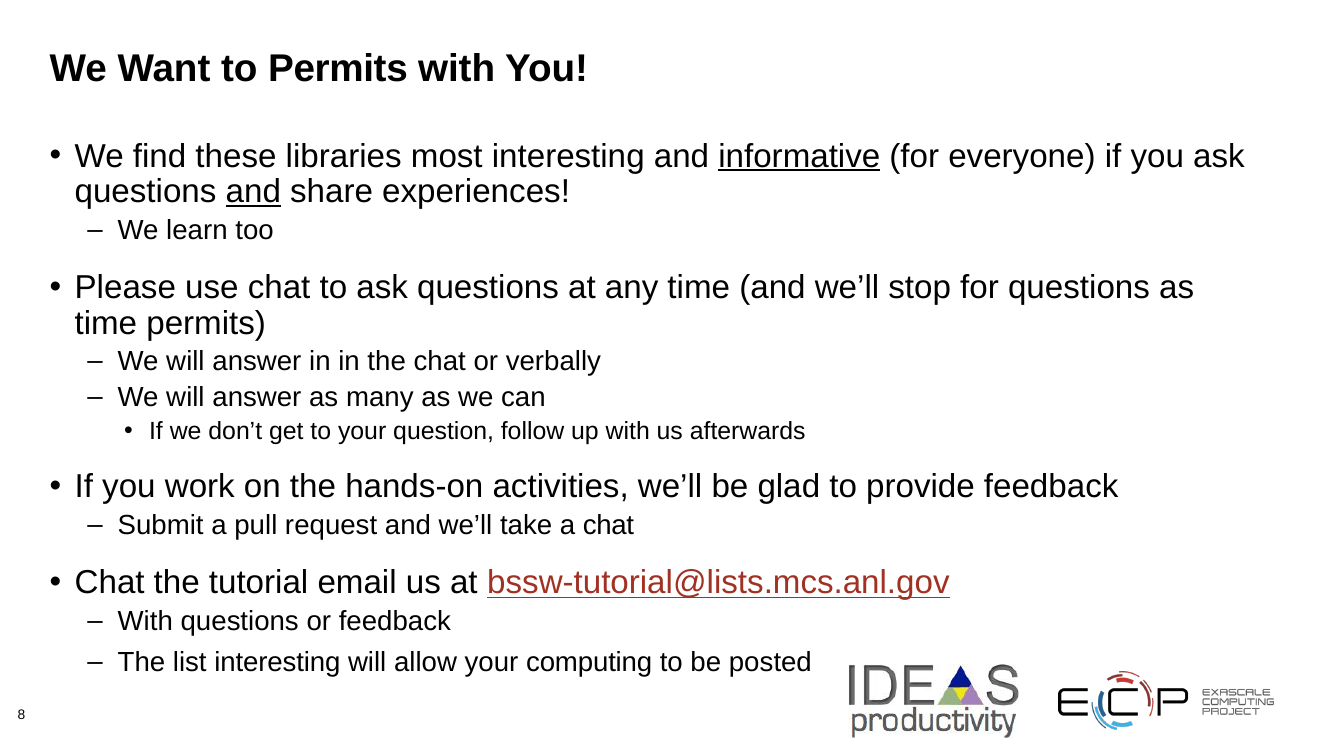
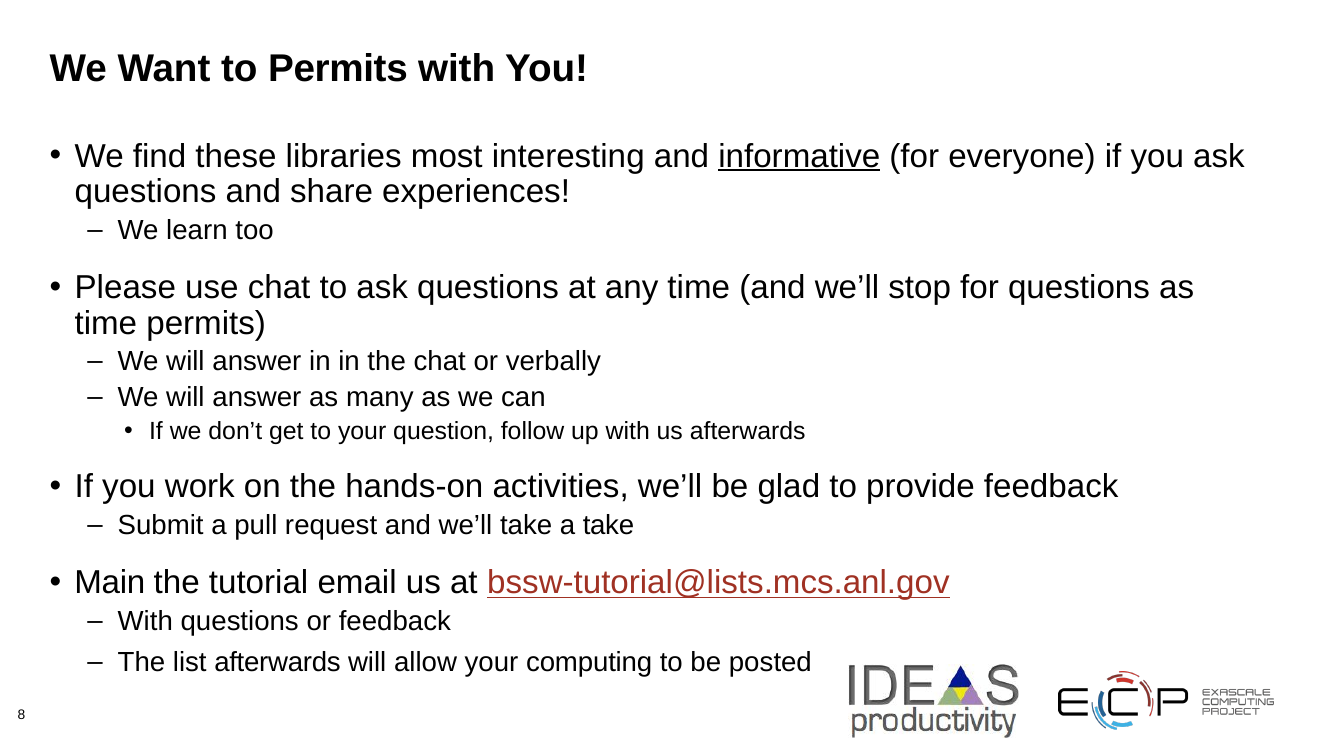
and at (253, 192) underline: present -> none
a chat: chat -> take
Chat at (110, 583): Chat -> Main
list interesting: interesting -> afterwards
